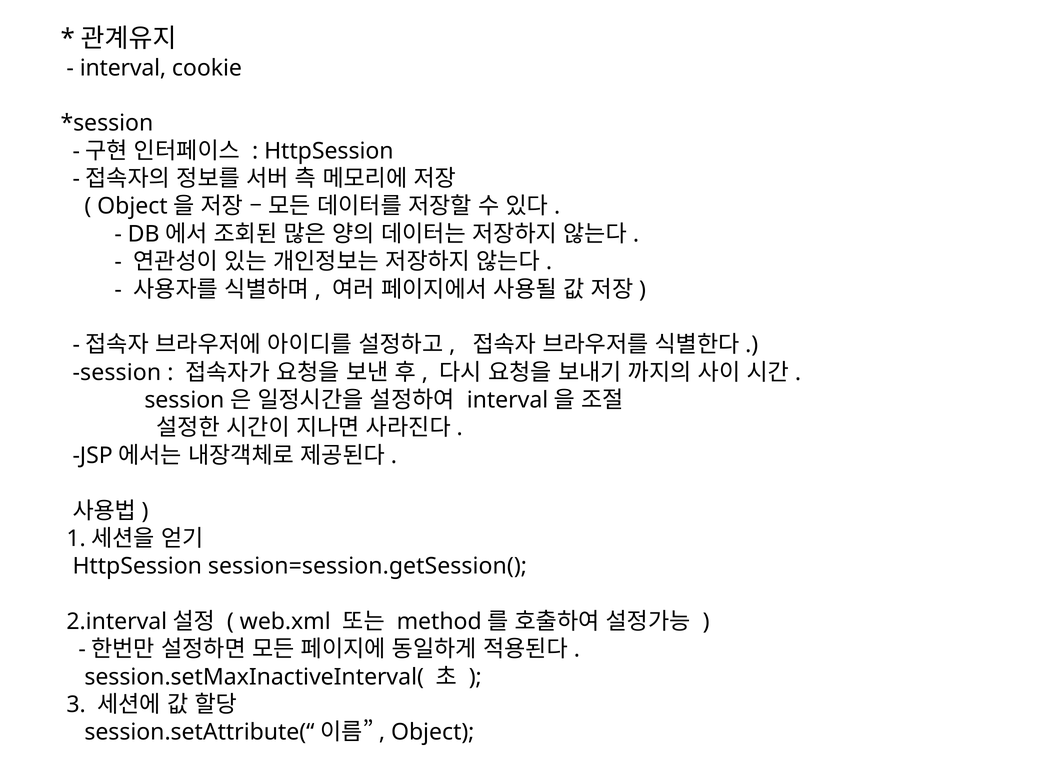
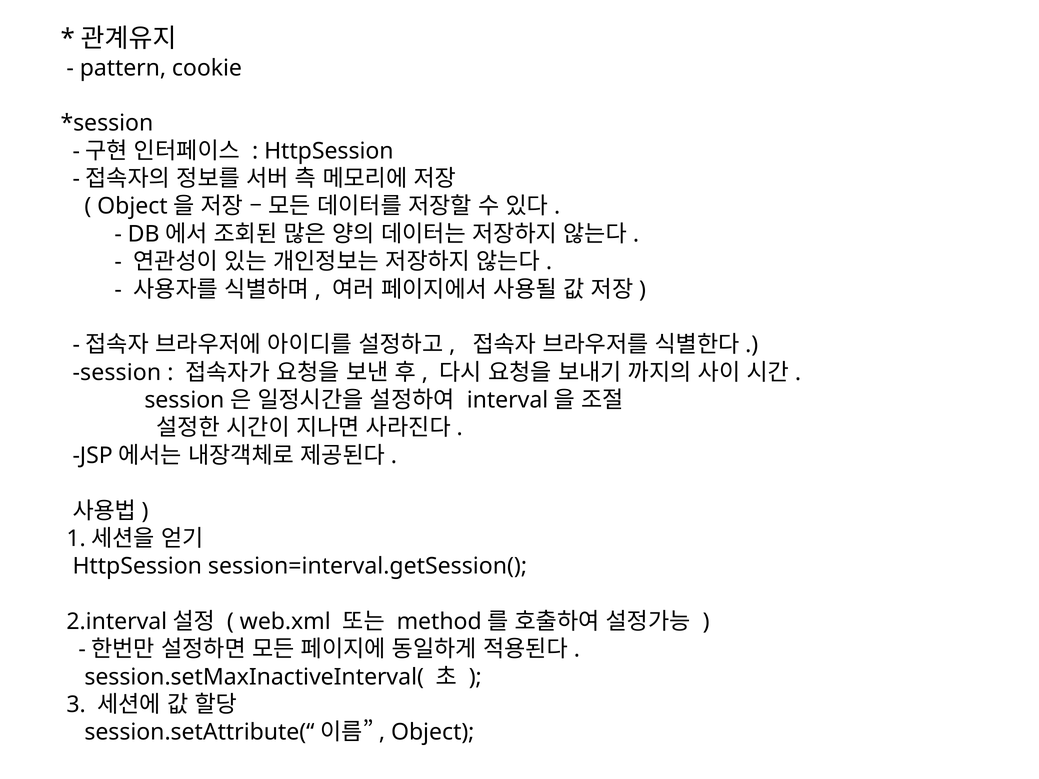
interval: interval -> pattern
session=session.getSession(: session=session.getSession( -> session=interval.getSession(
